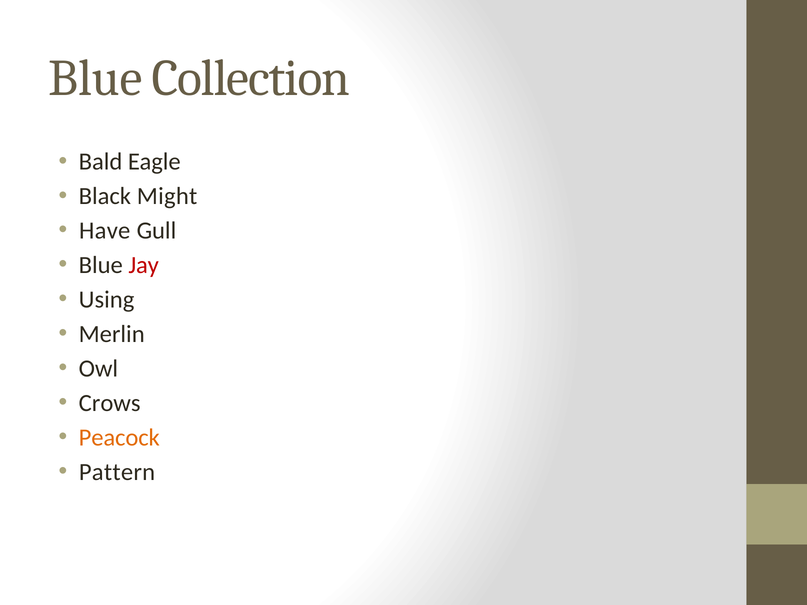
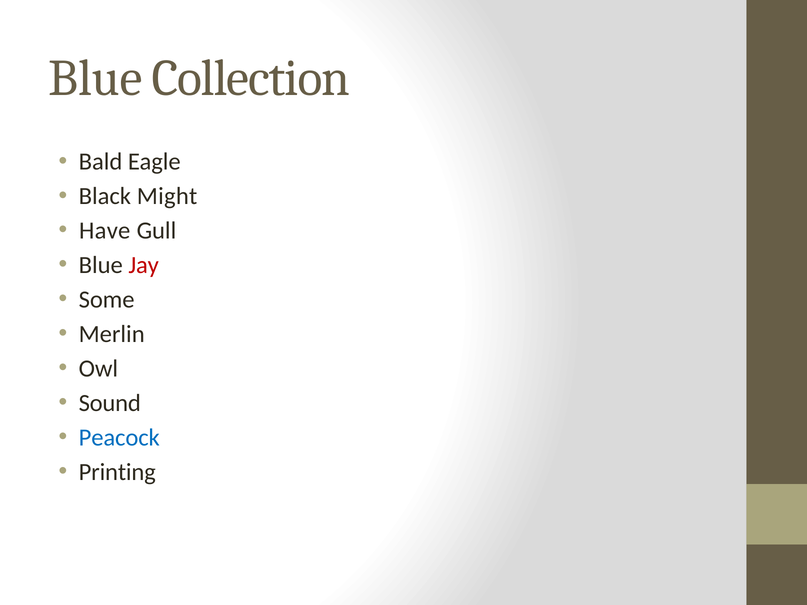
Using: Using -> Some
Crows: Crows -> Sound
Peacock colour: orange -> blue
Pattern: Pattern -> Printing
